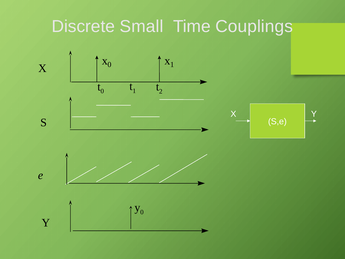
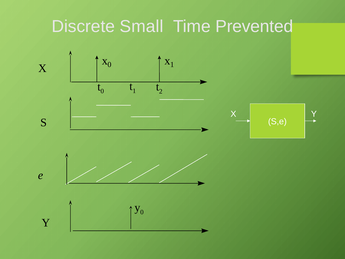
Couplings: Couplings -> Prevented
